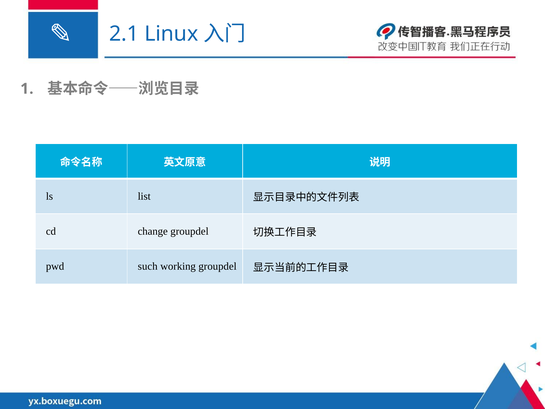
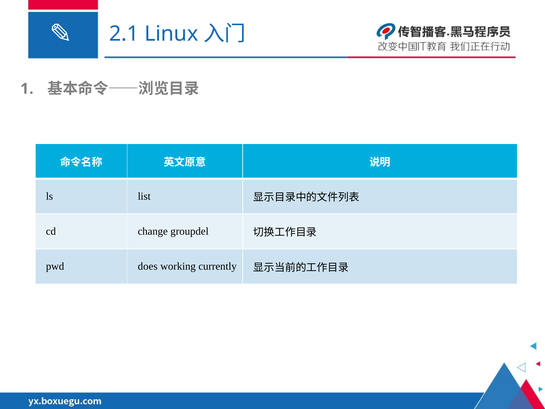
such: such -> does
working groupdel: groupdel -> currently
